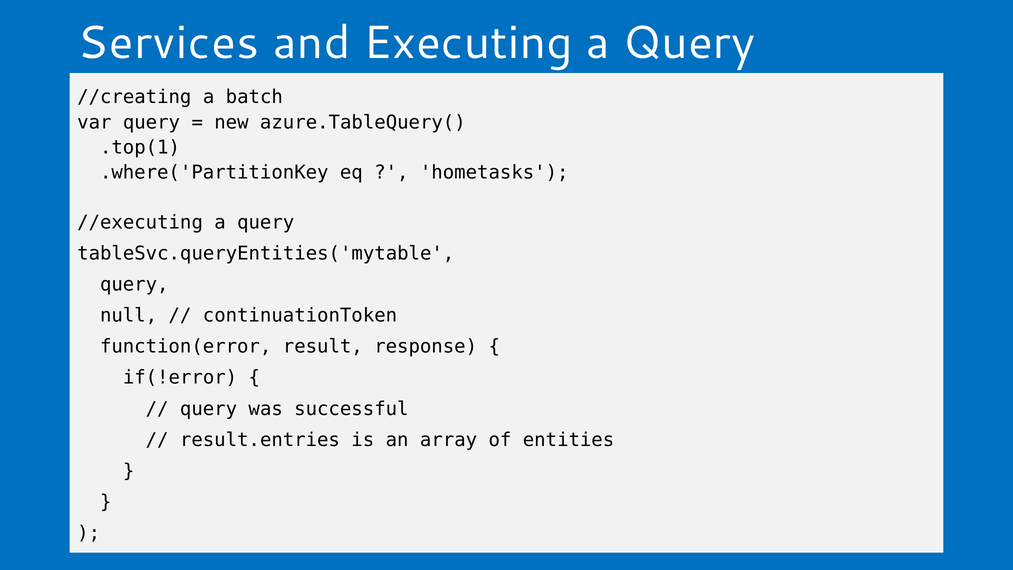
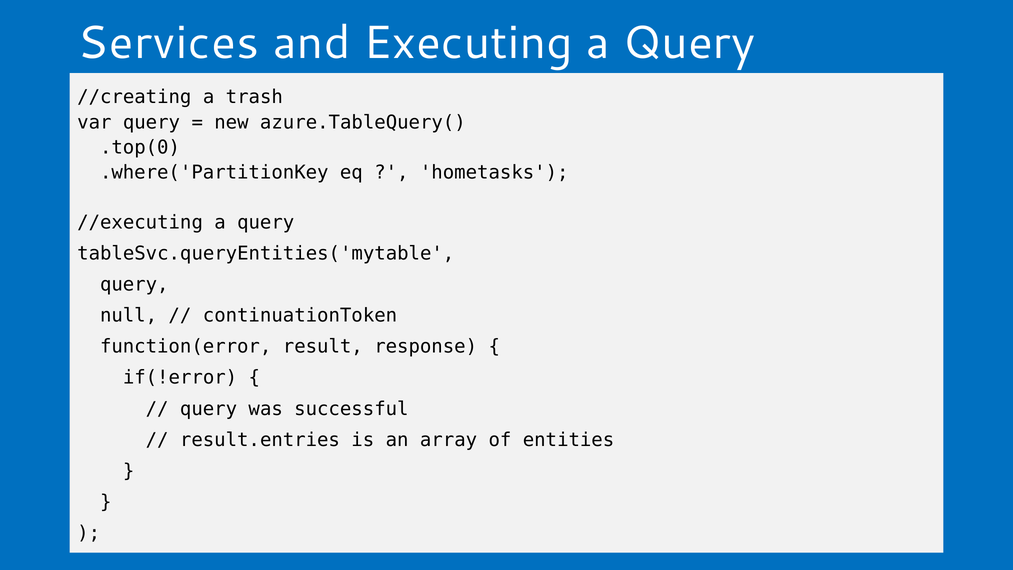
batch: batch -> trash
.top(1: .top(1 -> .top(0
